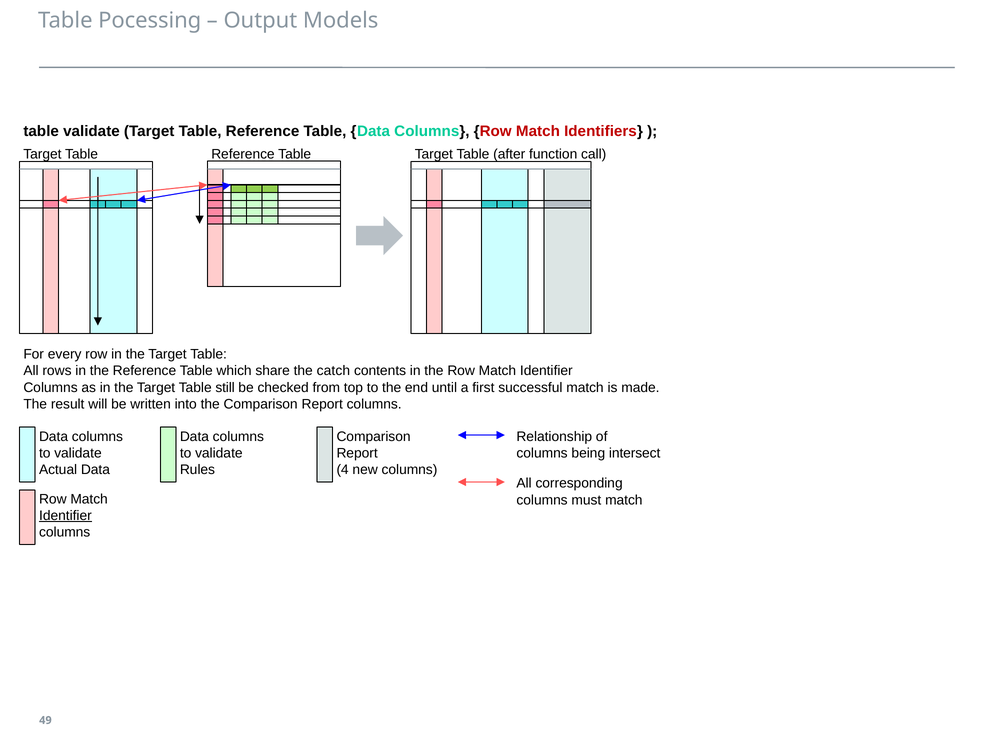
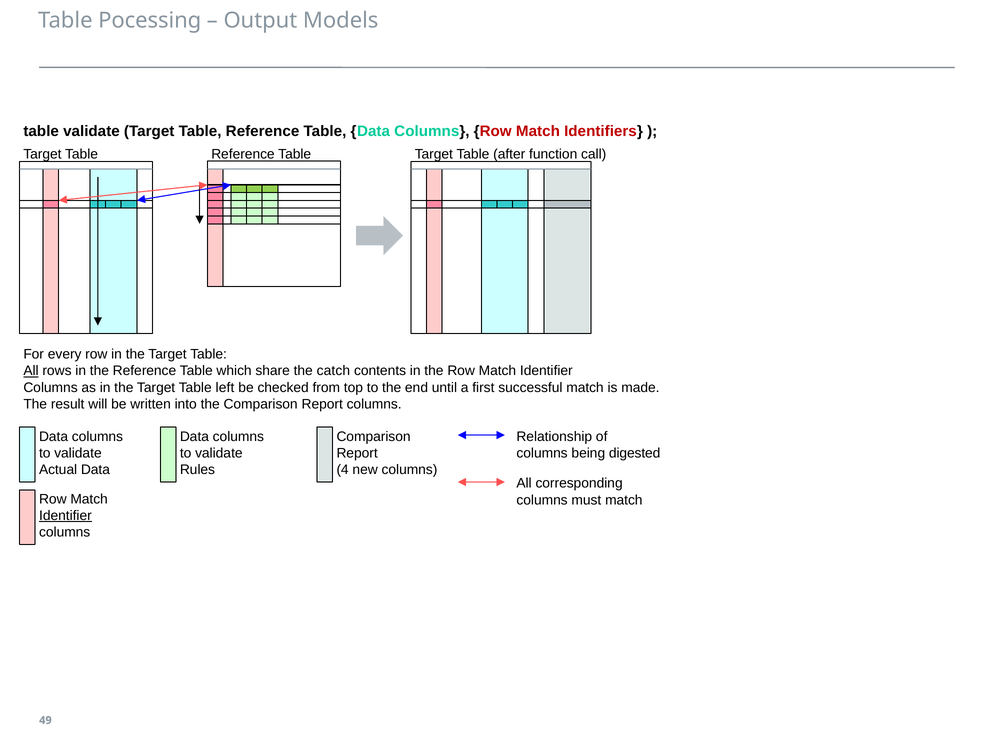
All at (31, 371) underline: none -> present
still: still -> left
intersect: intersect -> digested
